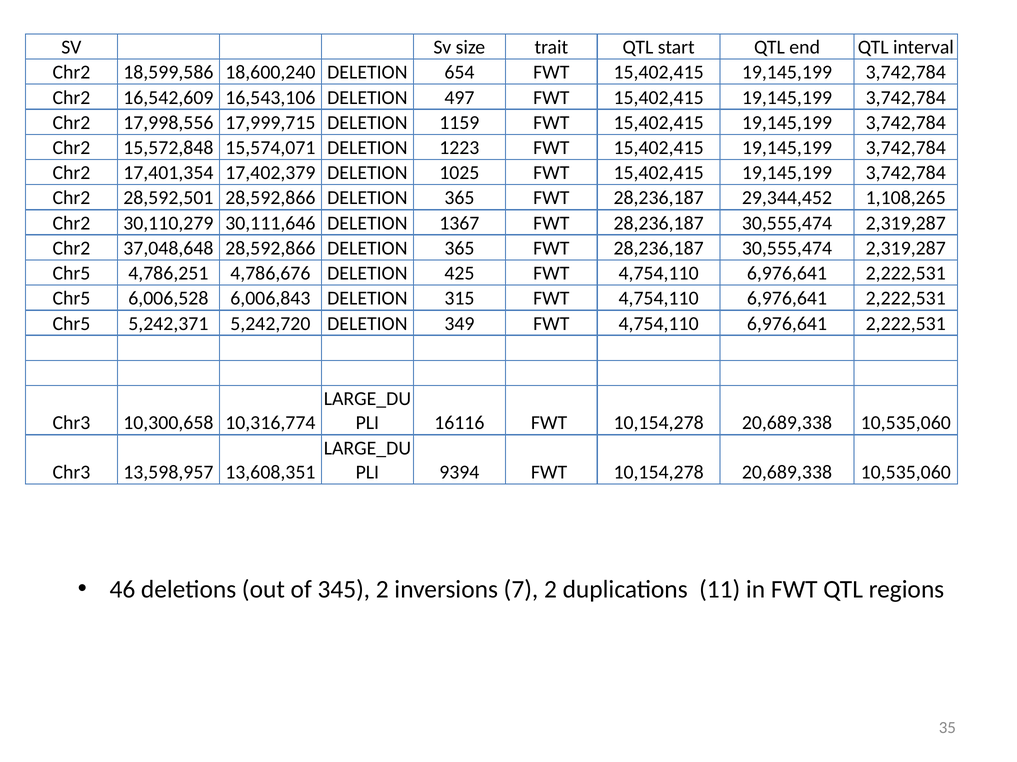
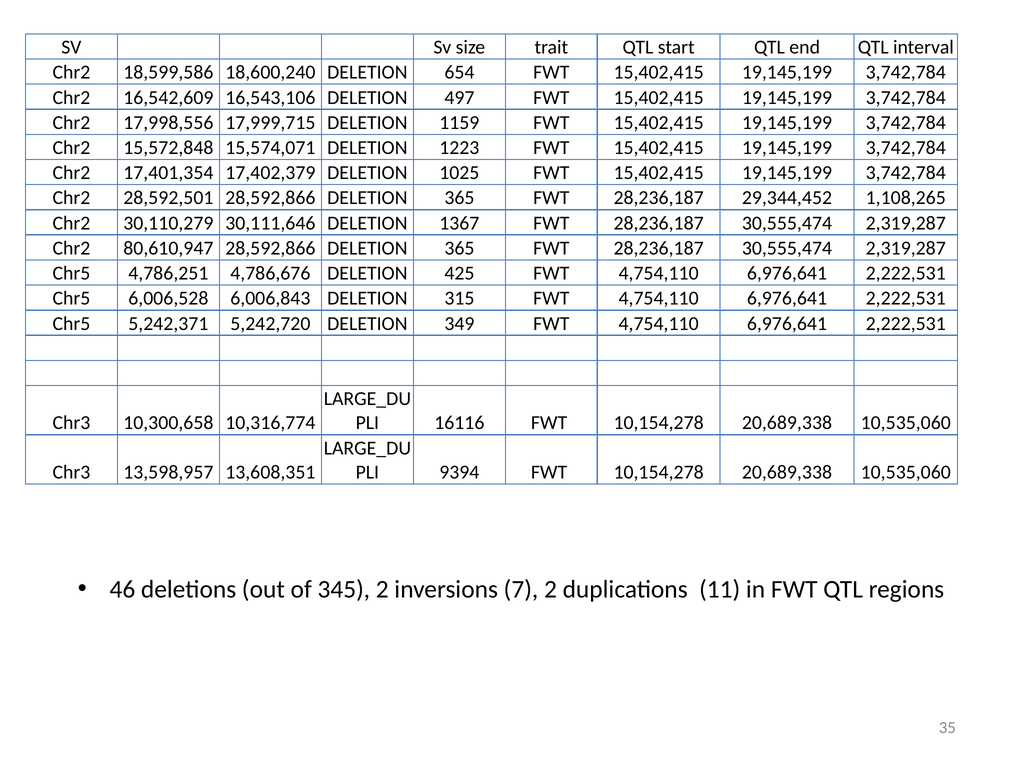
37,048,648: 37,048,648 -> 80,610,947
